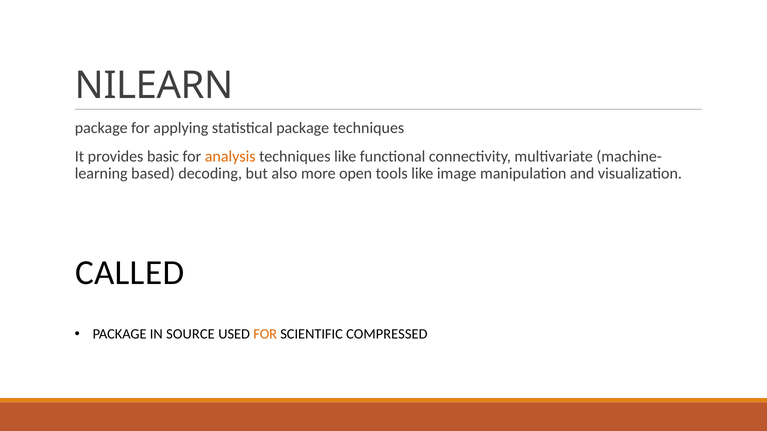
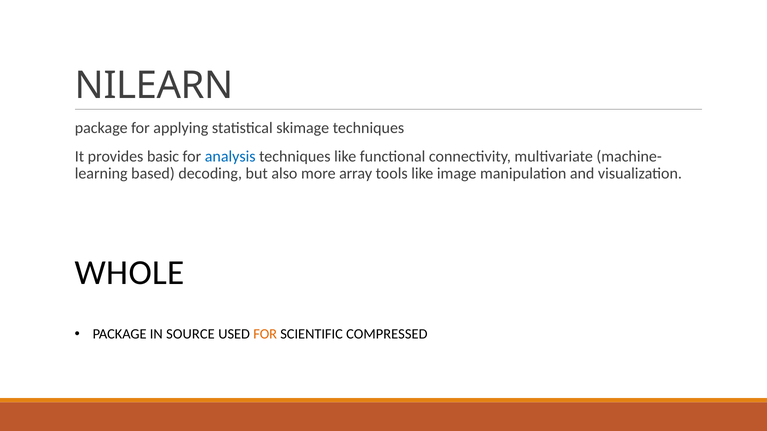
statistical package: package -> skimage
analysis colour: orange -> blue
open: open -> array
CALLED: CALLED -> WHOLE
